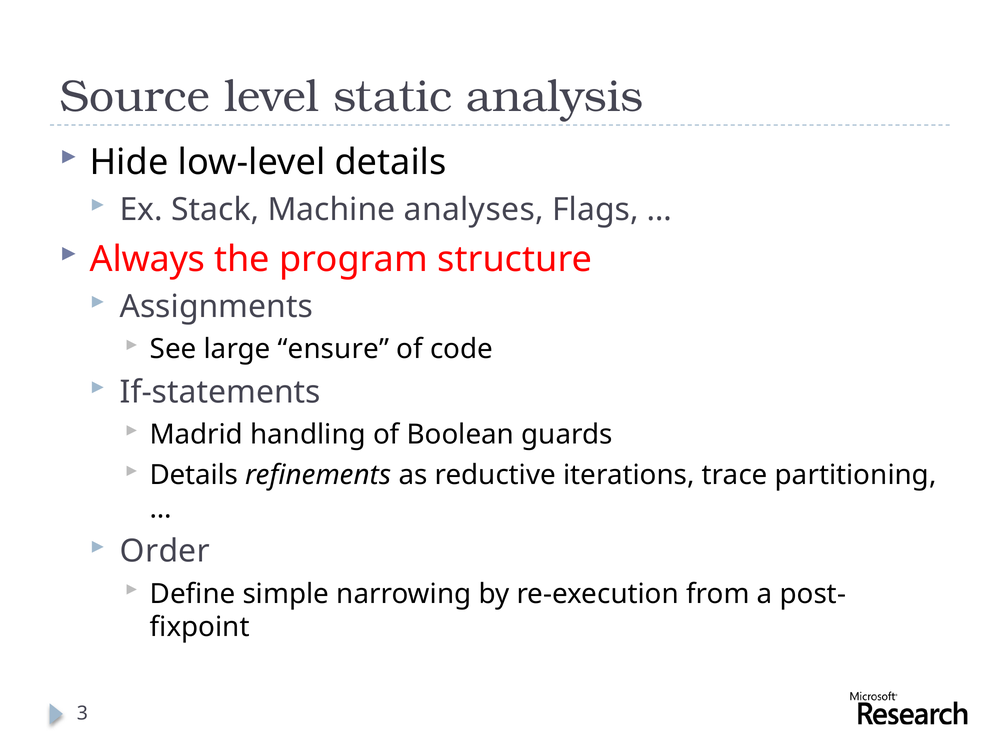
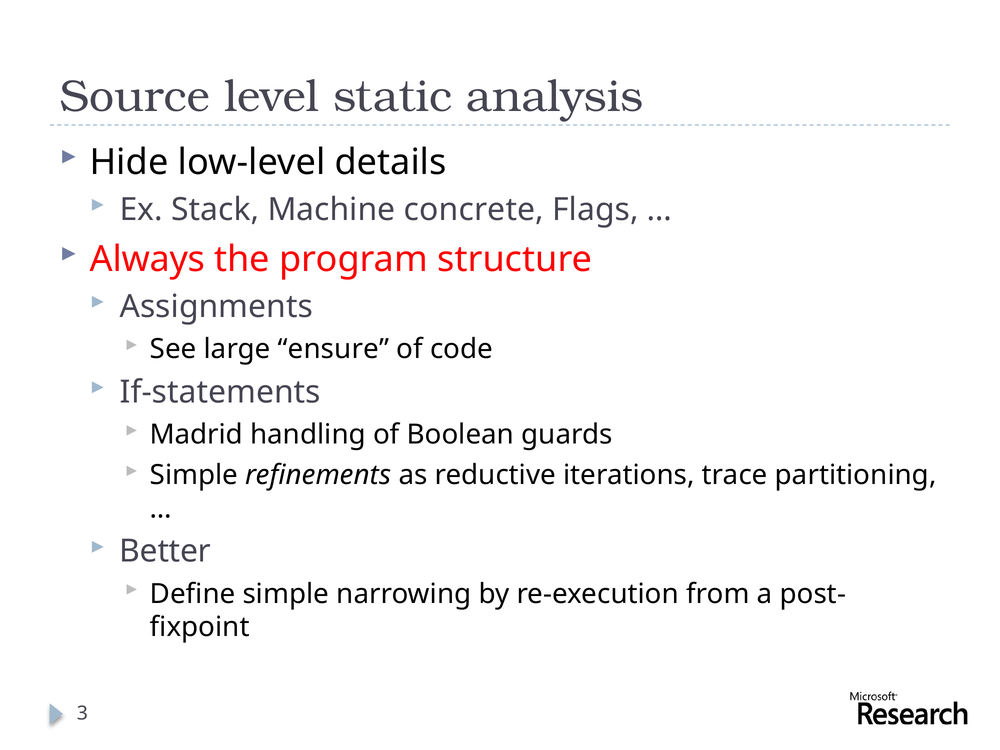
analyses: analyses -> concrete
Details at (194, 475): Details -> Simple
Order: Order -> Better
